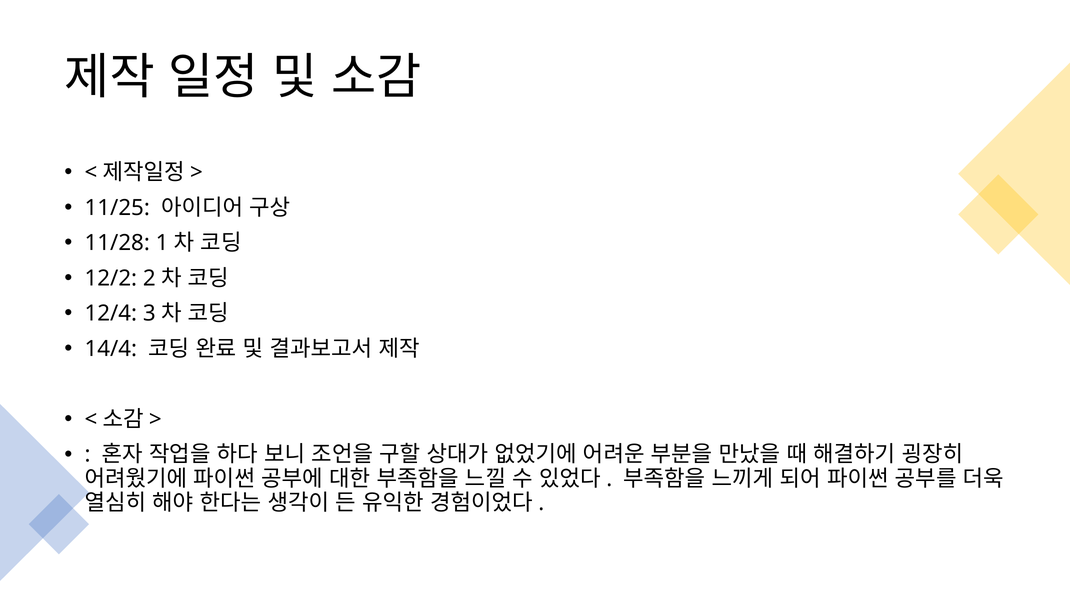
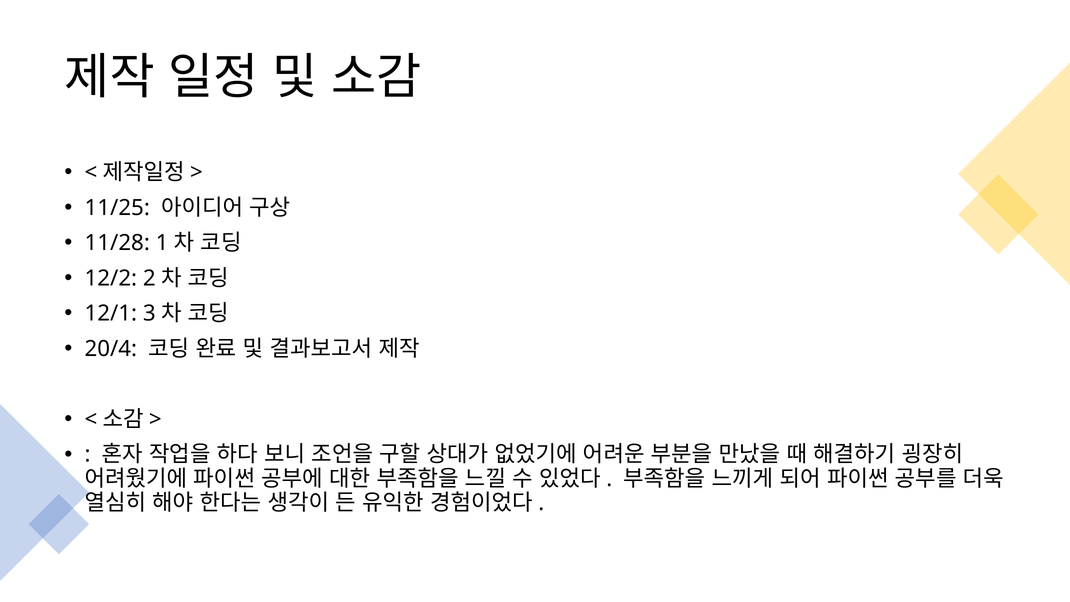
12/4: 12/4 -> 12/1
14/4: 14/4 -> 20/4
